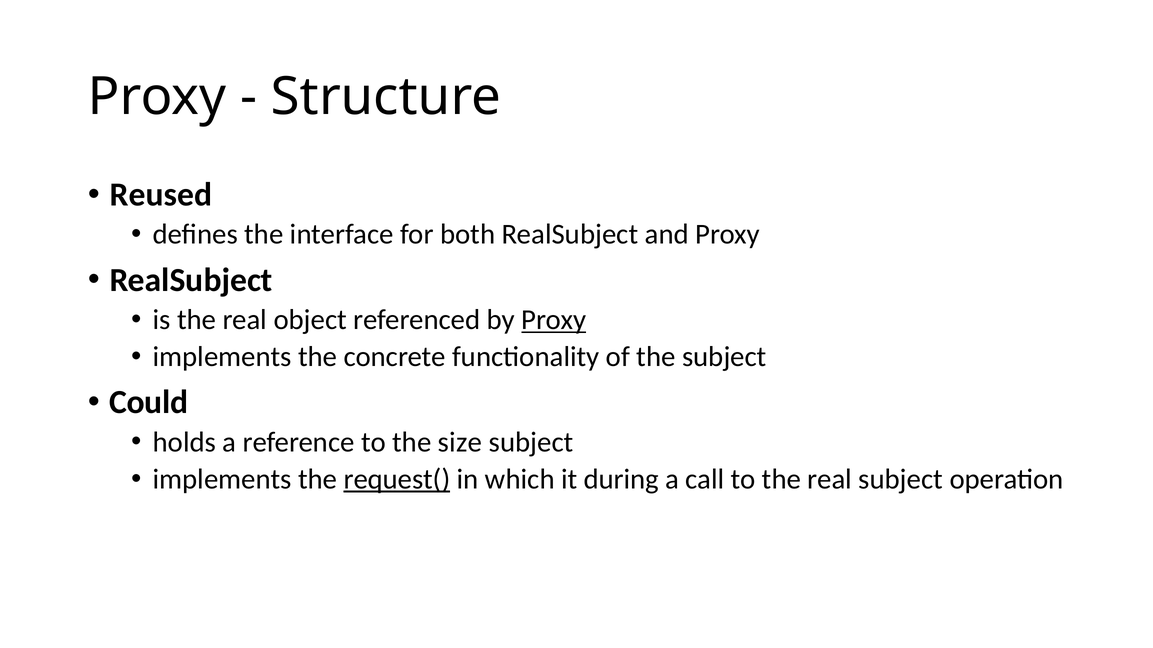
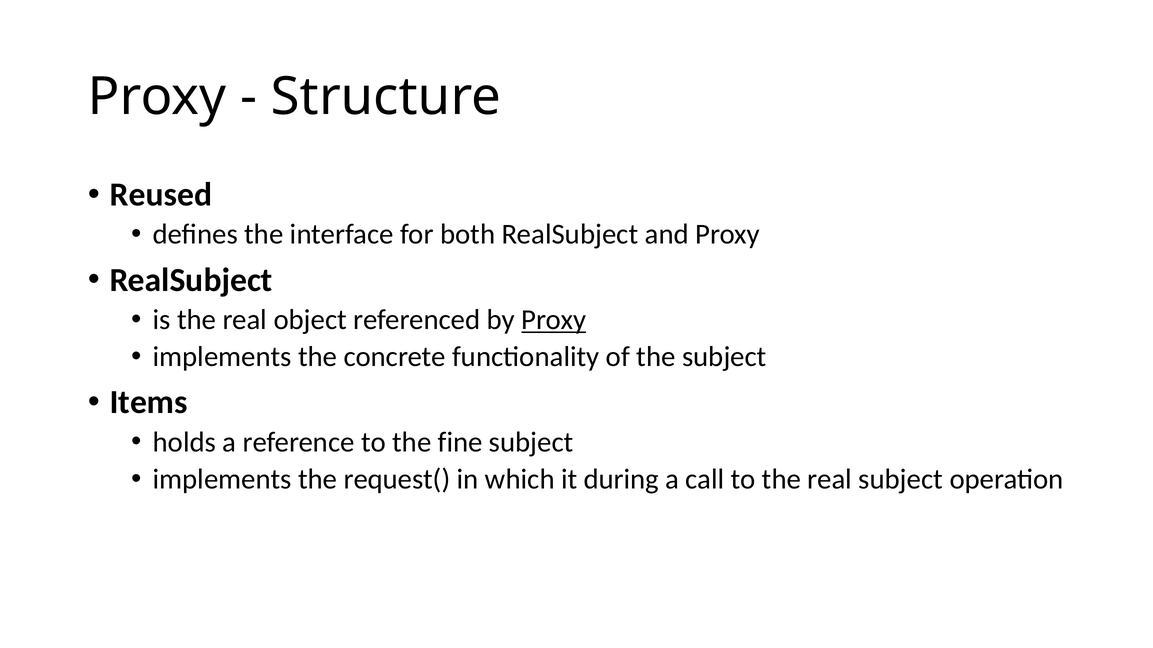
Could: Could -> Items
size: size -> fine
request( underline: present -> none
